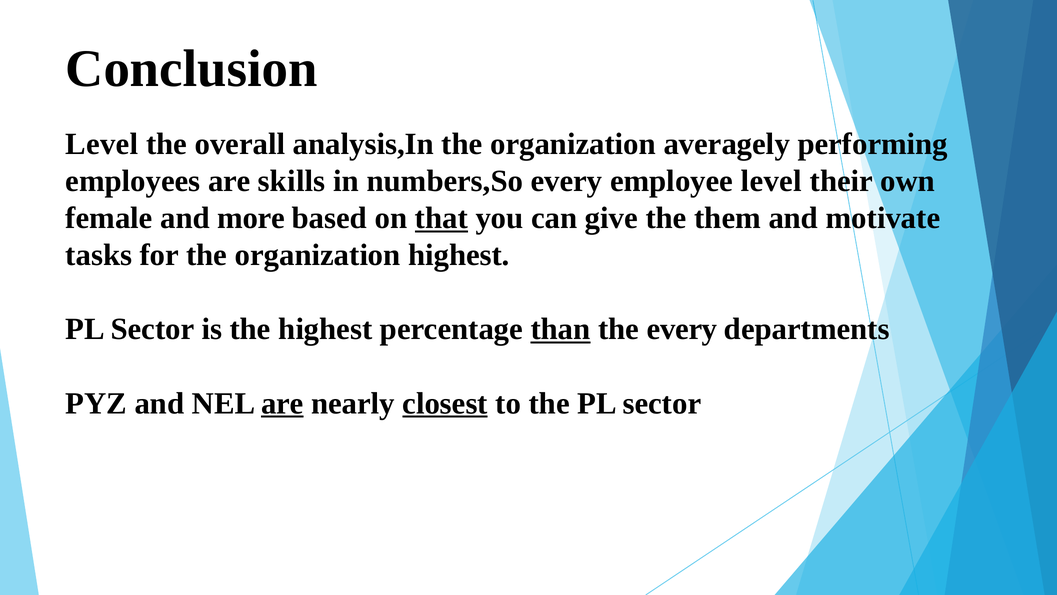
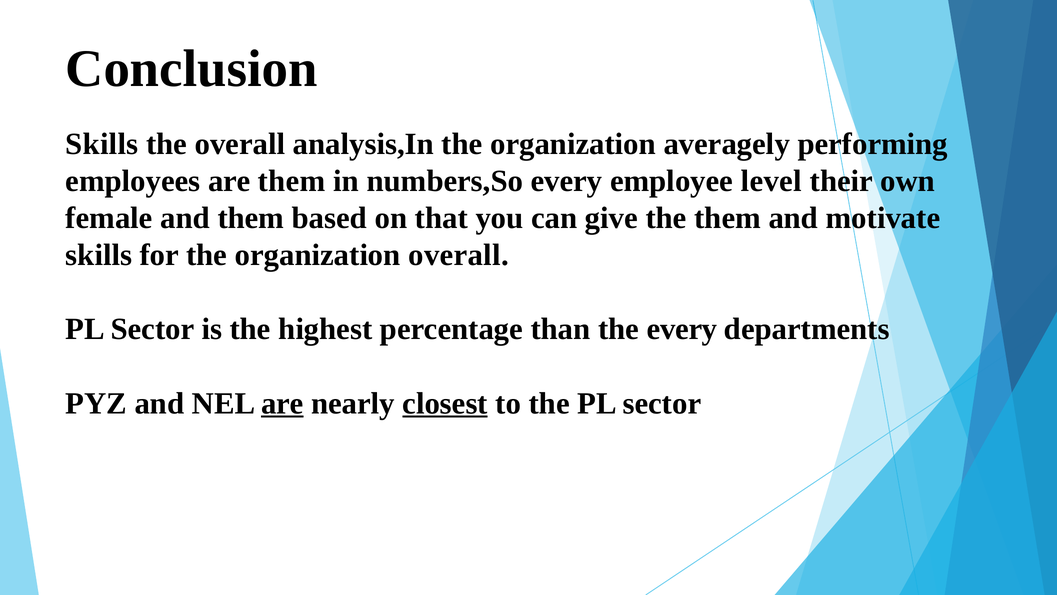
Level at (102, 144): Level -> Skills
are skills: skills -> them
and more: more -> them
that underline: present -> none
tasks at (99, 255): tasks -> skills
organization highest: highest -> overall
than underline: present -> none
